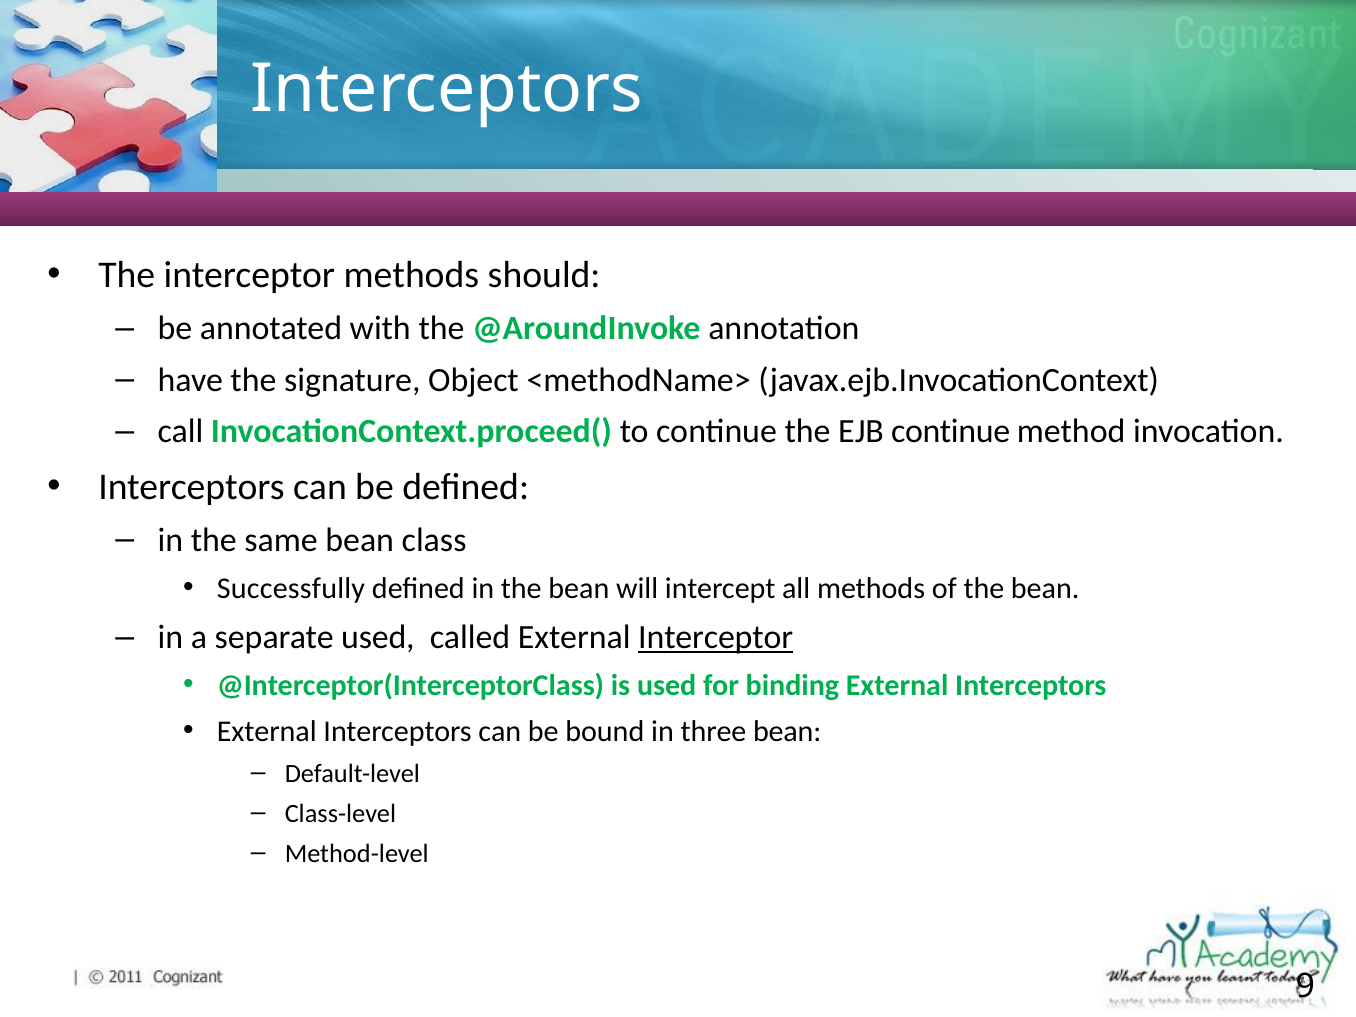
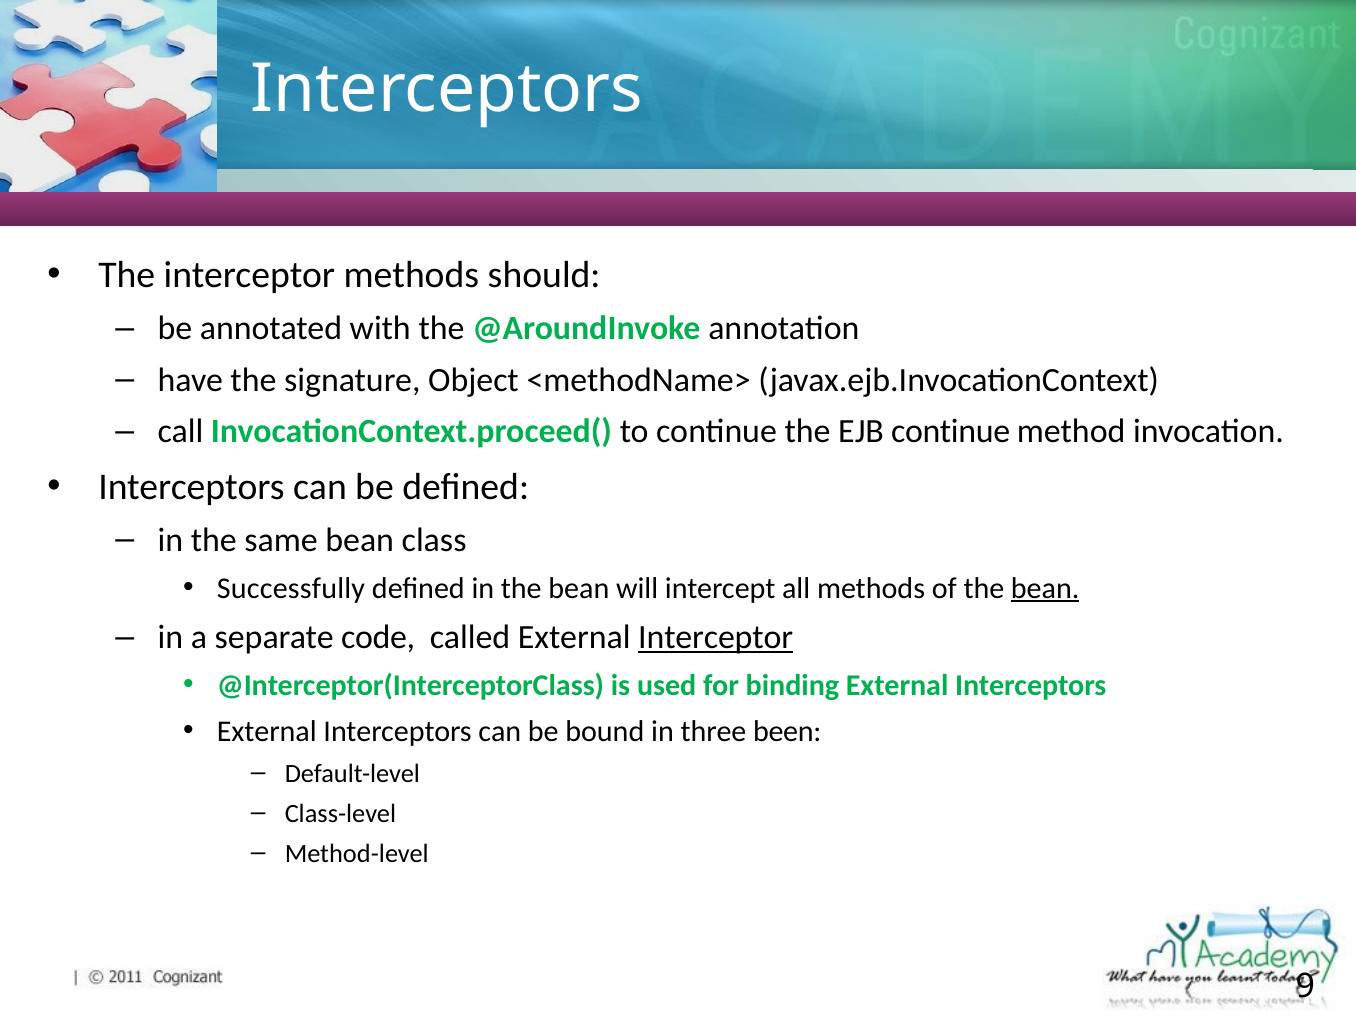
bean at (1045, 588) underline: none -> present
separate used: used -> code
three bean: bean -> been
